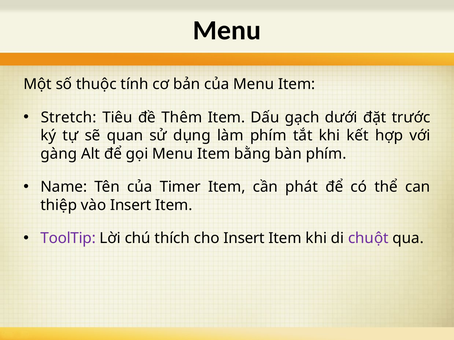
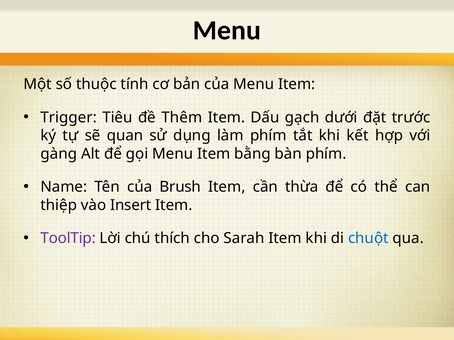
Stretch: Stretch -> Trigger
Timer: Timer -> Brush
phát: phát -> thừa
cho Insert: Insert -> Sarah
chuột colour: purple -> blue
